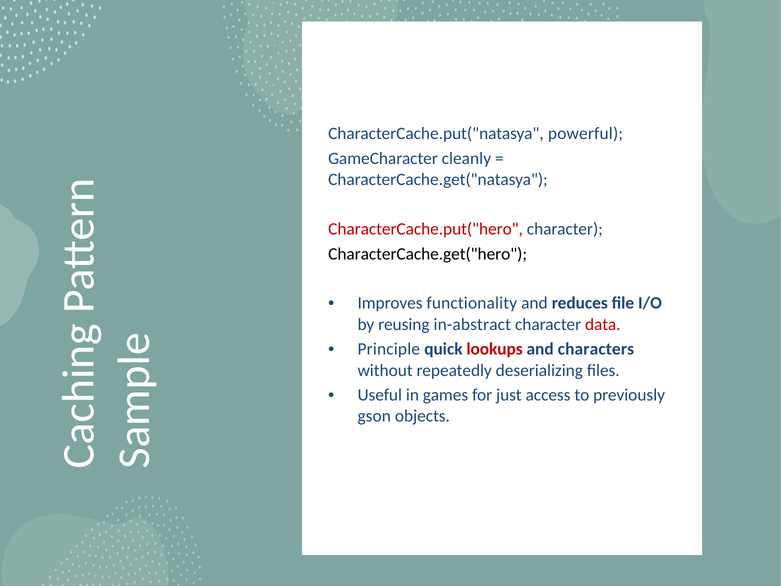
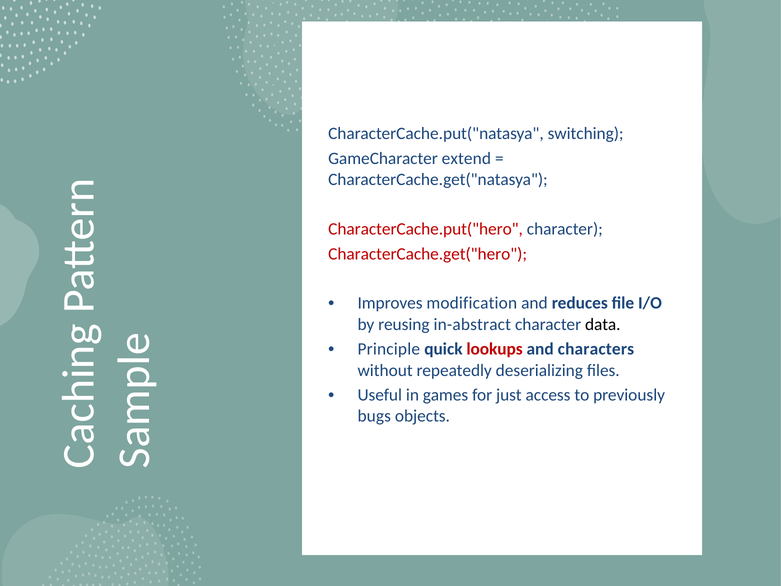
powerful: powerful -> switching
cleanly: cleanly -> extend
CharacterCache.get("hero colour: black -> red
functionality: functionality -> modification
data colour: red -> black
gson: gson -> bugs
